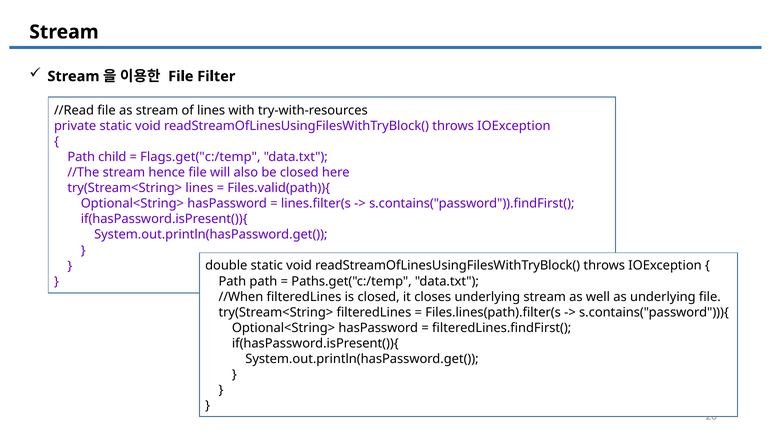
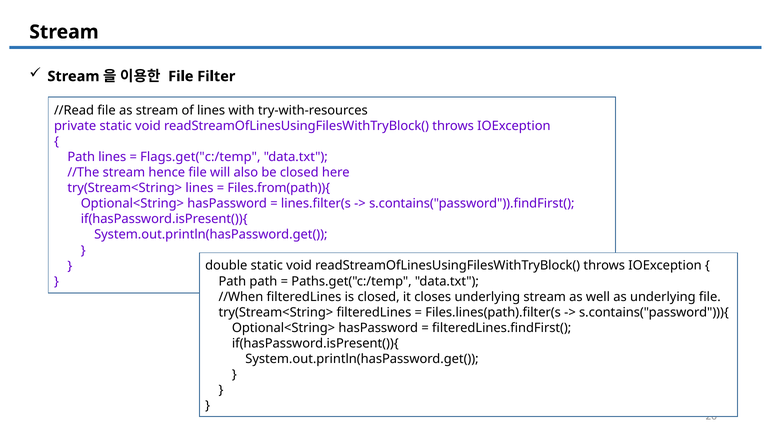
Path child: child -> lines
Files.valid(path)){: Files.valid(path)){ -> Files.from(path)){
